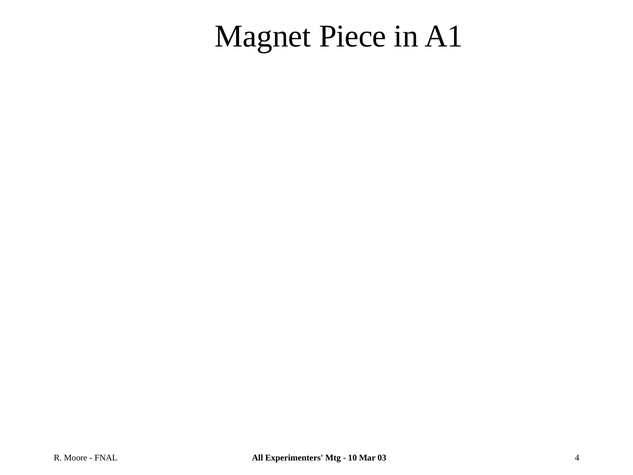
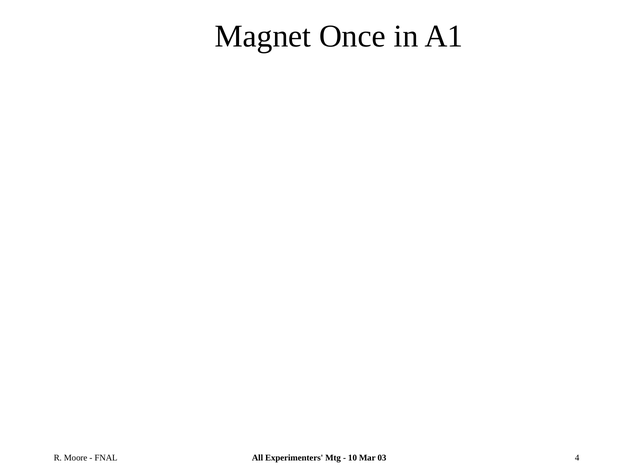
Piece: Piece -> Once
